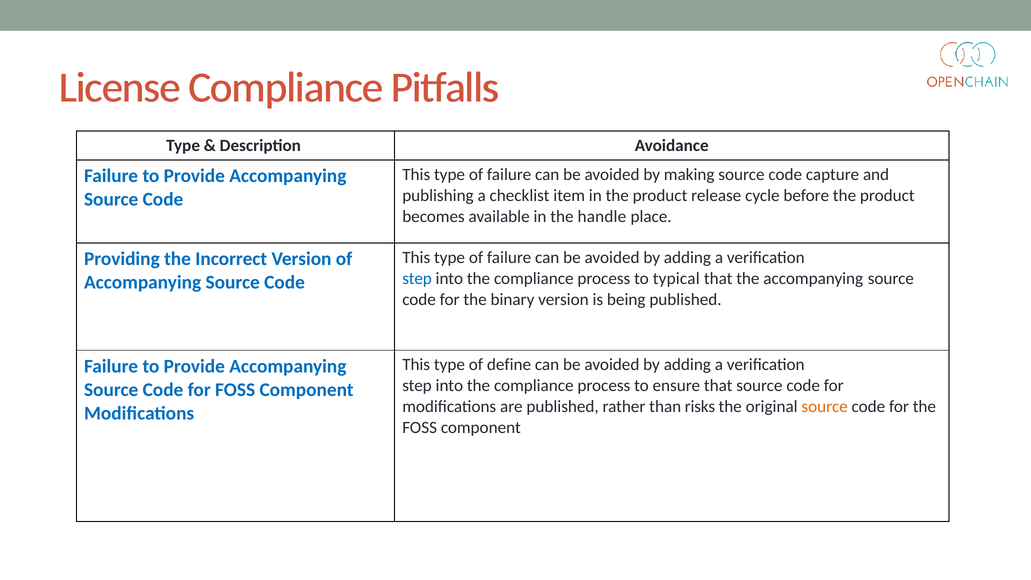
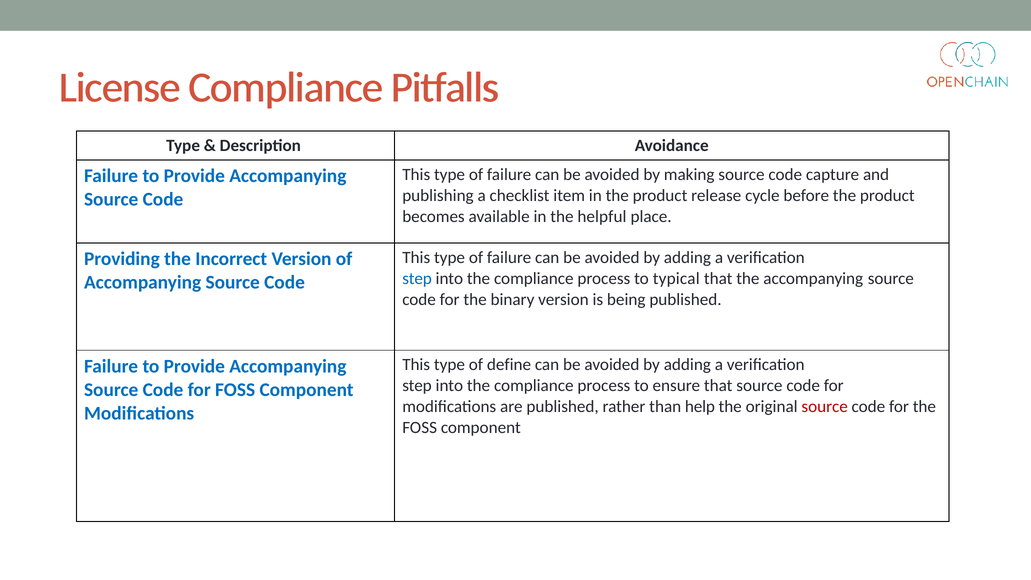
handle: handle -> helpful
risks: risks -> help
source at (825, 407) colour: orange -> red
